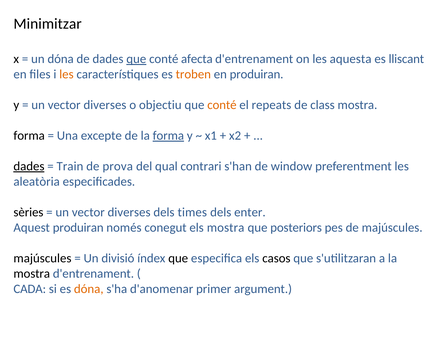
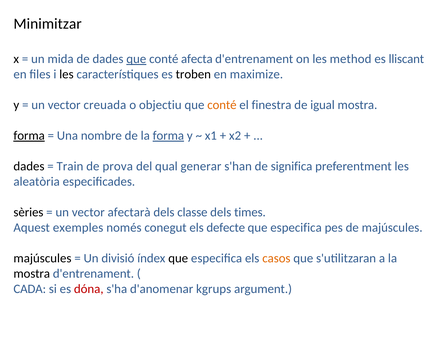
un dóna: dóna -> mida
aquesta: aquesta -> method
les at (66, 74) colour: orange -> black
troben colour: orange -> black
en produiran: produiran -> maximize
diverses at (105, 105): diverses -> creuada
repeats: repeats -> finestra
class: class -> igual
forma at (29, 136) underline: none -> present
excepte: excepte -> nombre
dades at (29, 167) underline: present -> none
contrari: contrari -> generar
window: window -> significa
diverses at (129, 213): diverses -> afectarà
times: times -> classe
enter: enter -> times
Aquest produiran: produiran -> exemples
els mostra: mostra -> defecte
posteriors at (296, 228): posteriors -> especifica
casos colour: black -> orange
dóna at (89, 290) colour: orange -> red
primer: primer -> kgrups
